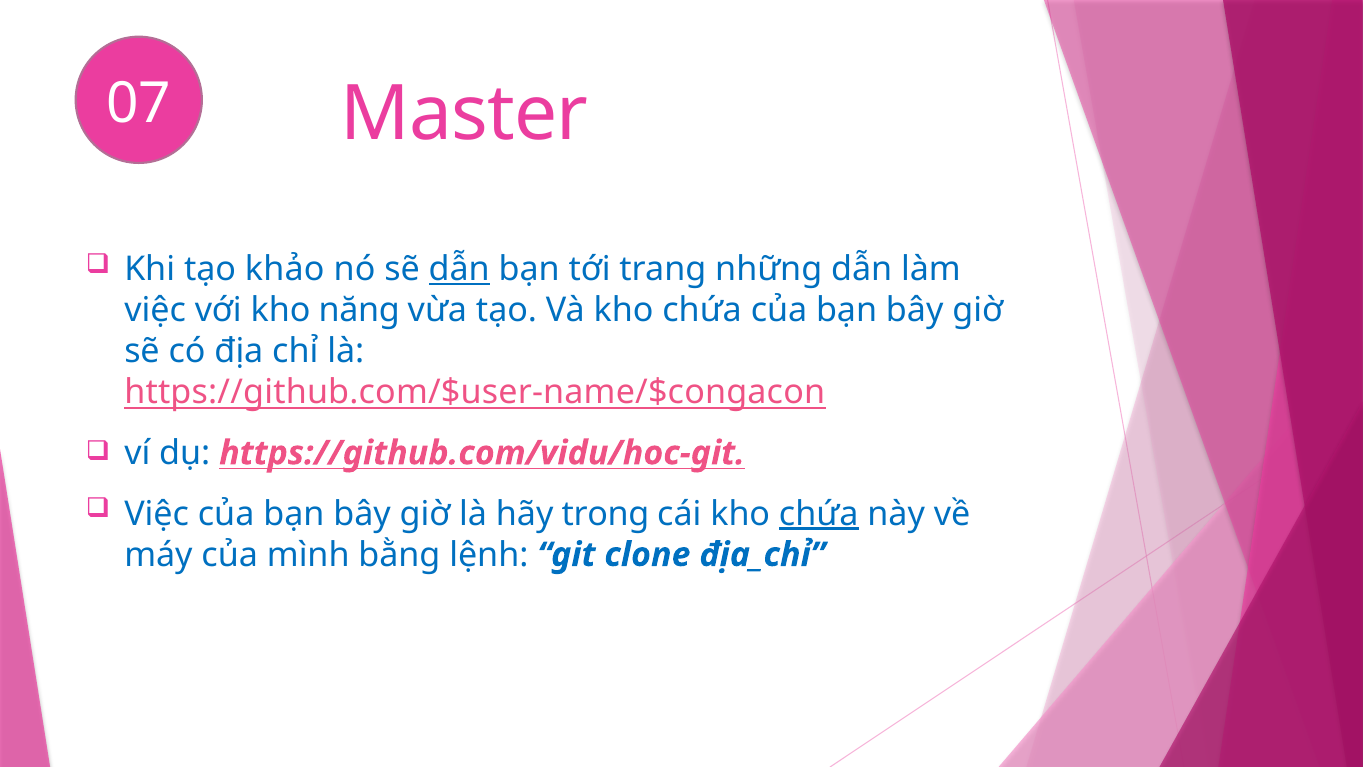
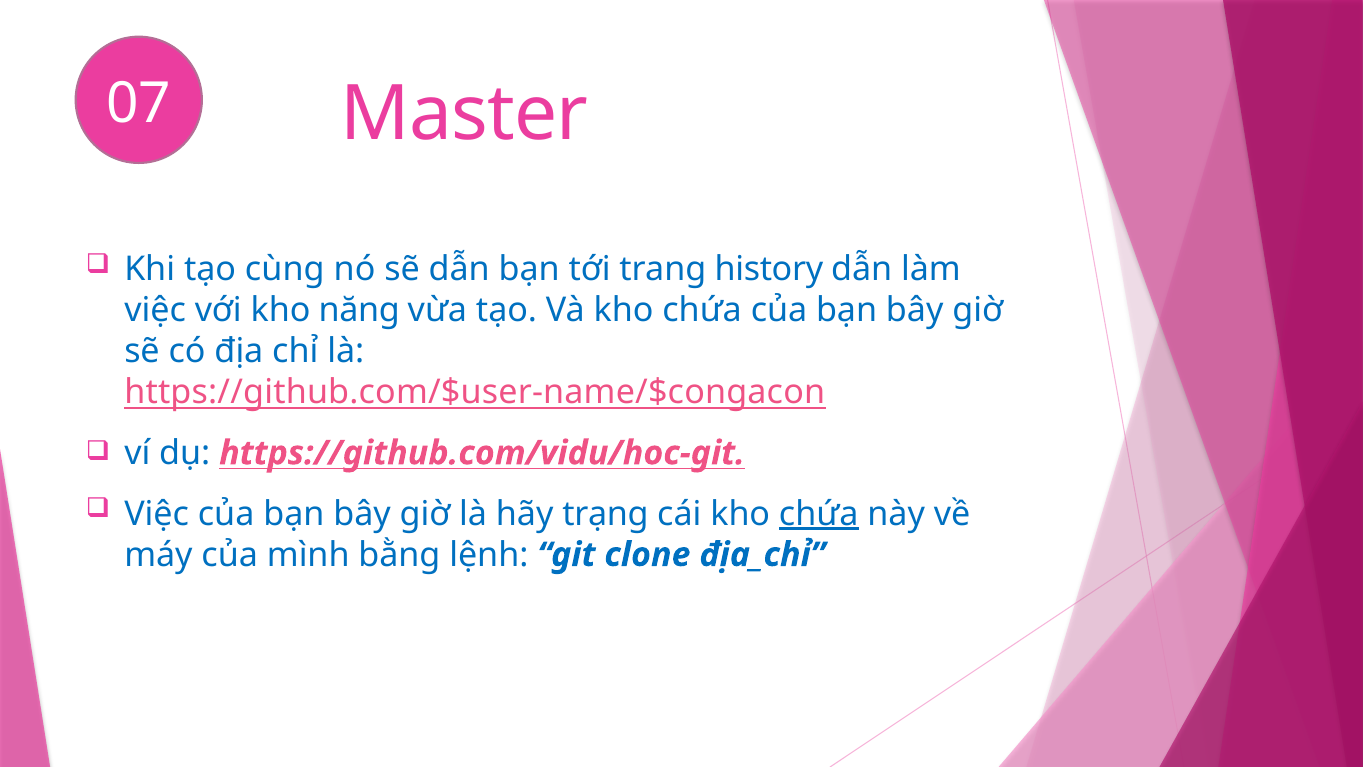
khảo: khảo -> cùng
dẫn at (459, 270) underline: present -> none
những: những -> history
trong: trong -> trạng
